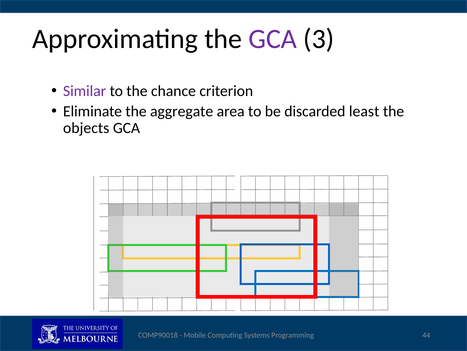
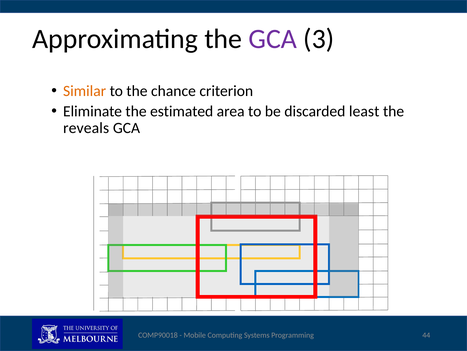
Similar colour: purple -> orange
aggregate: aggregate -> estimated
objects: objects -> reveals
